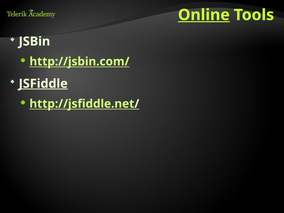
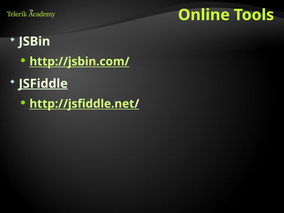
Online underline: present -> none
